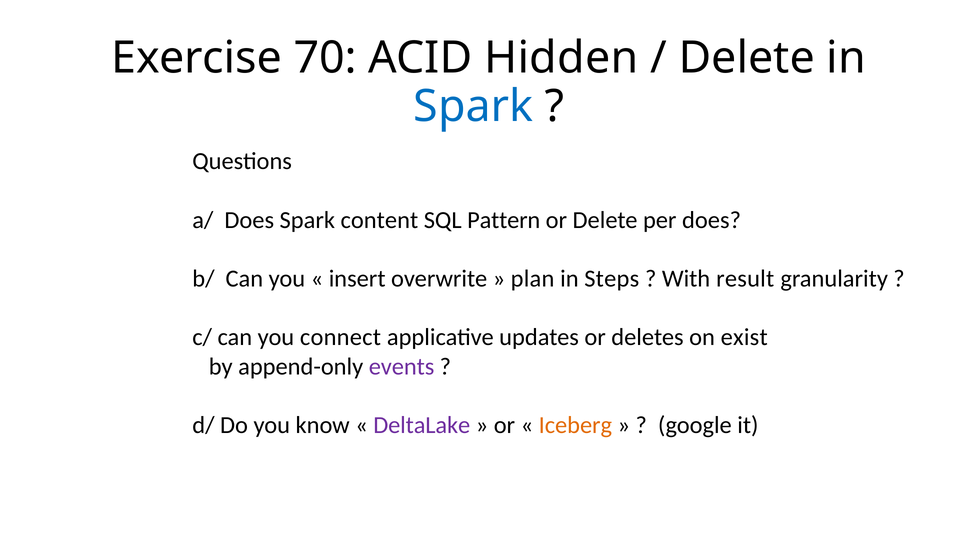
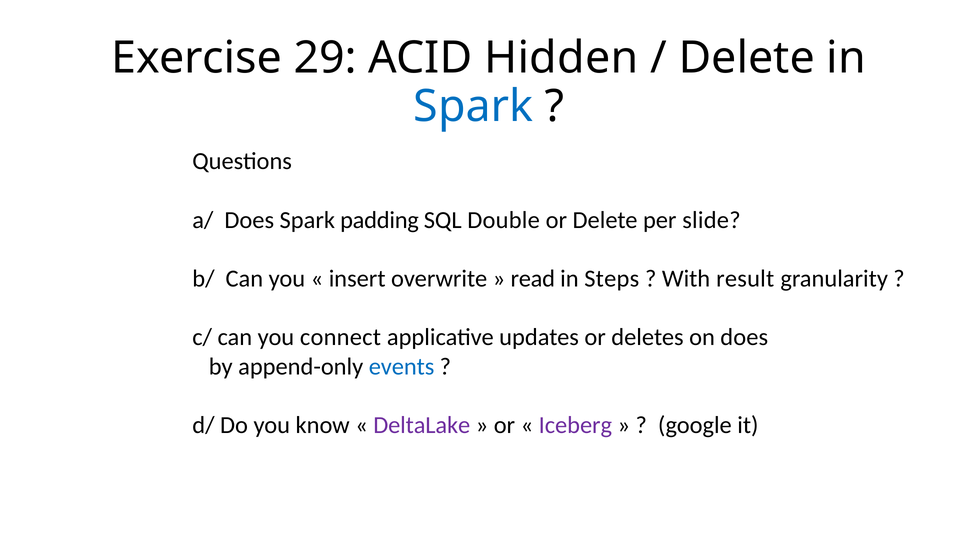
70: 70 -> 29
content: content -> padding
Pattern: Pattern -> Double
per does: does -> slide
plan: plan -> read
on exist: exist -> does
events colour: purple -> blue
Iceberg colour: orange -> purple
